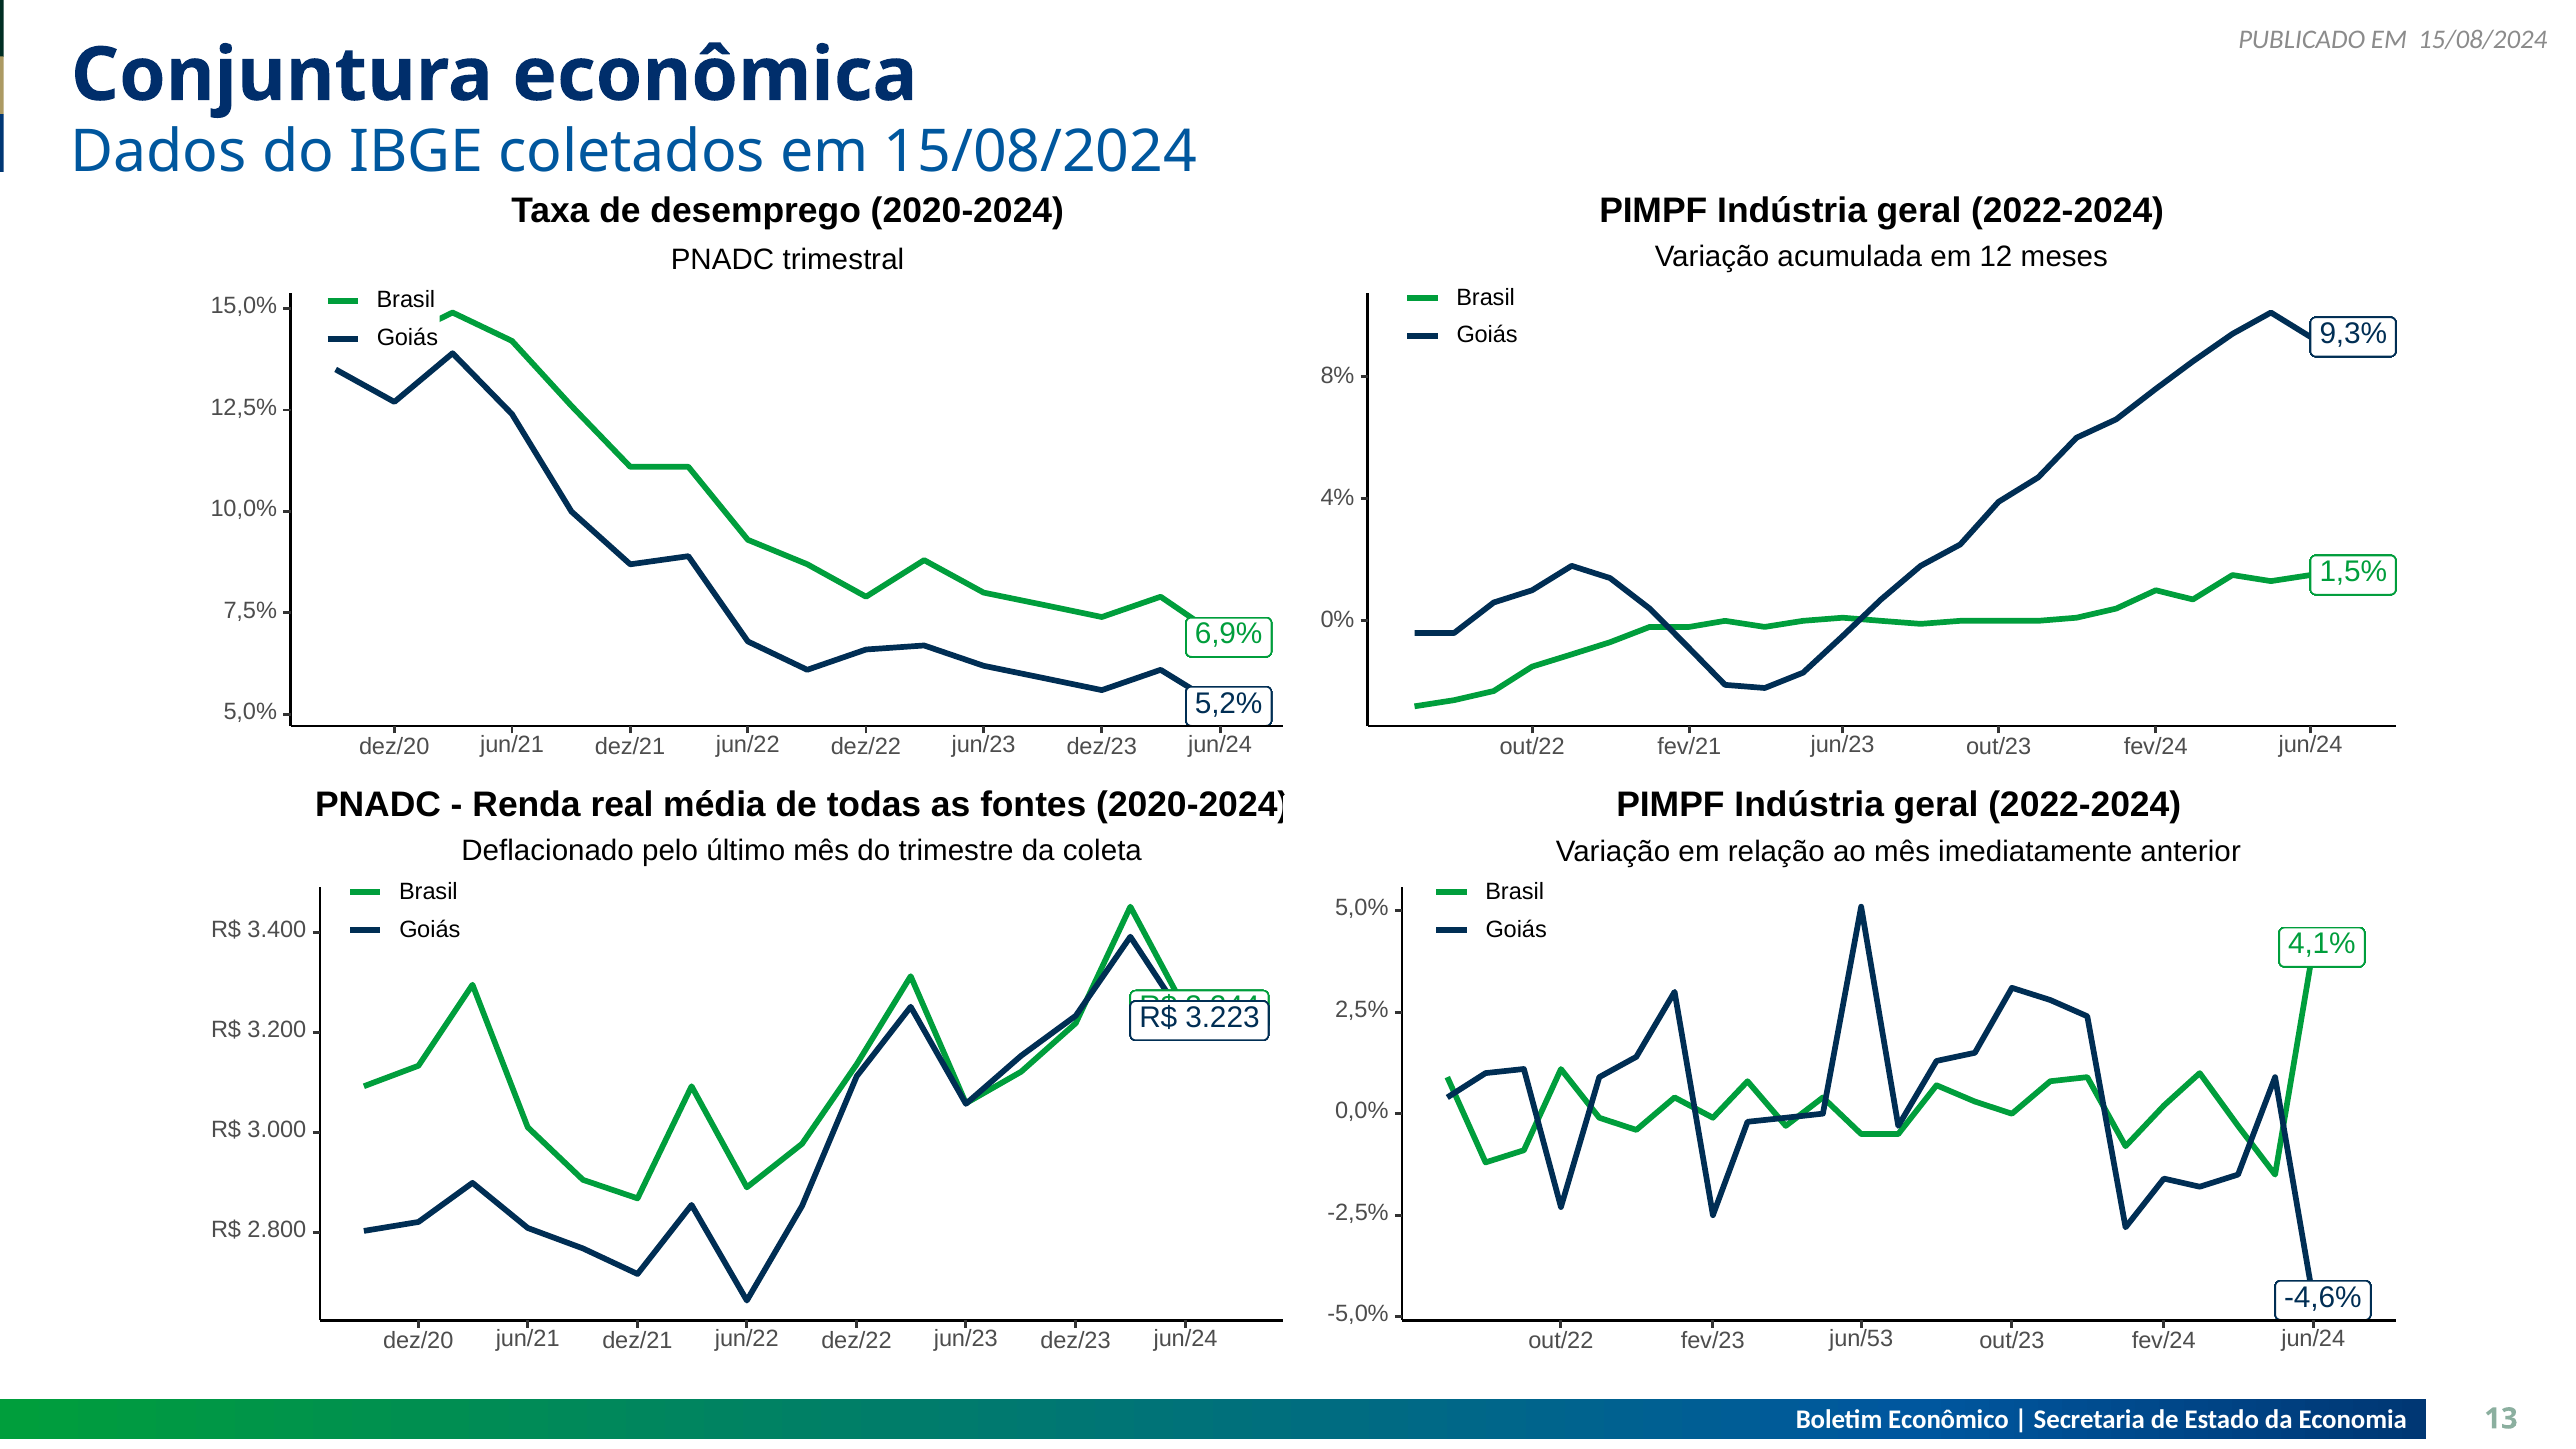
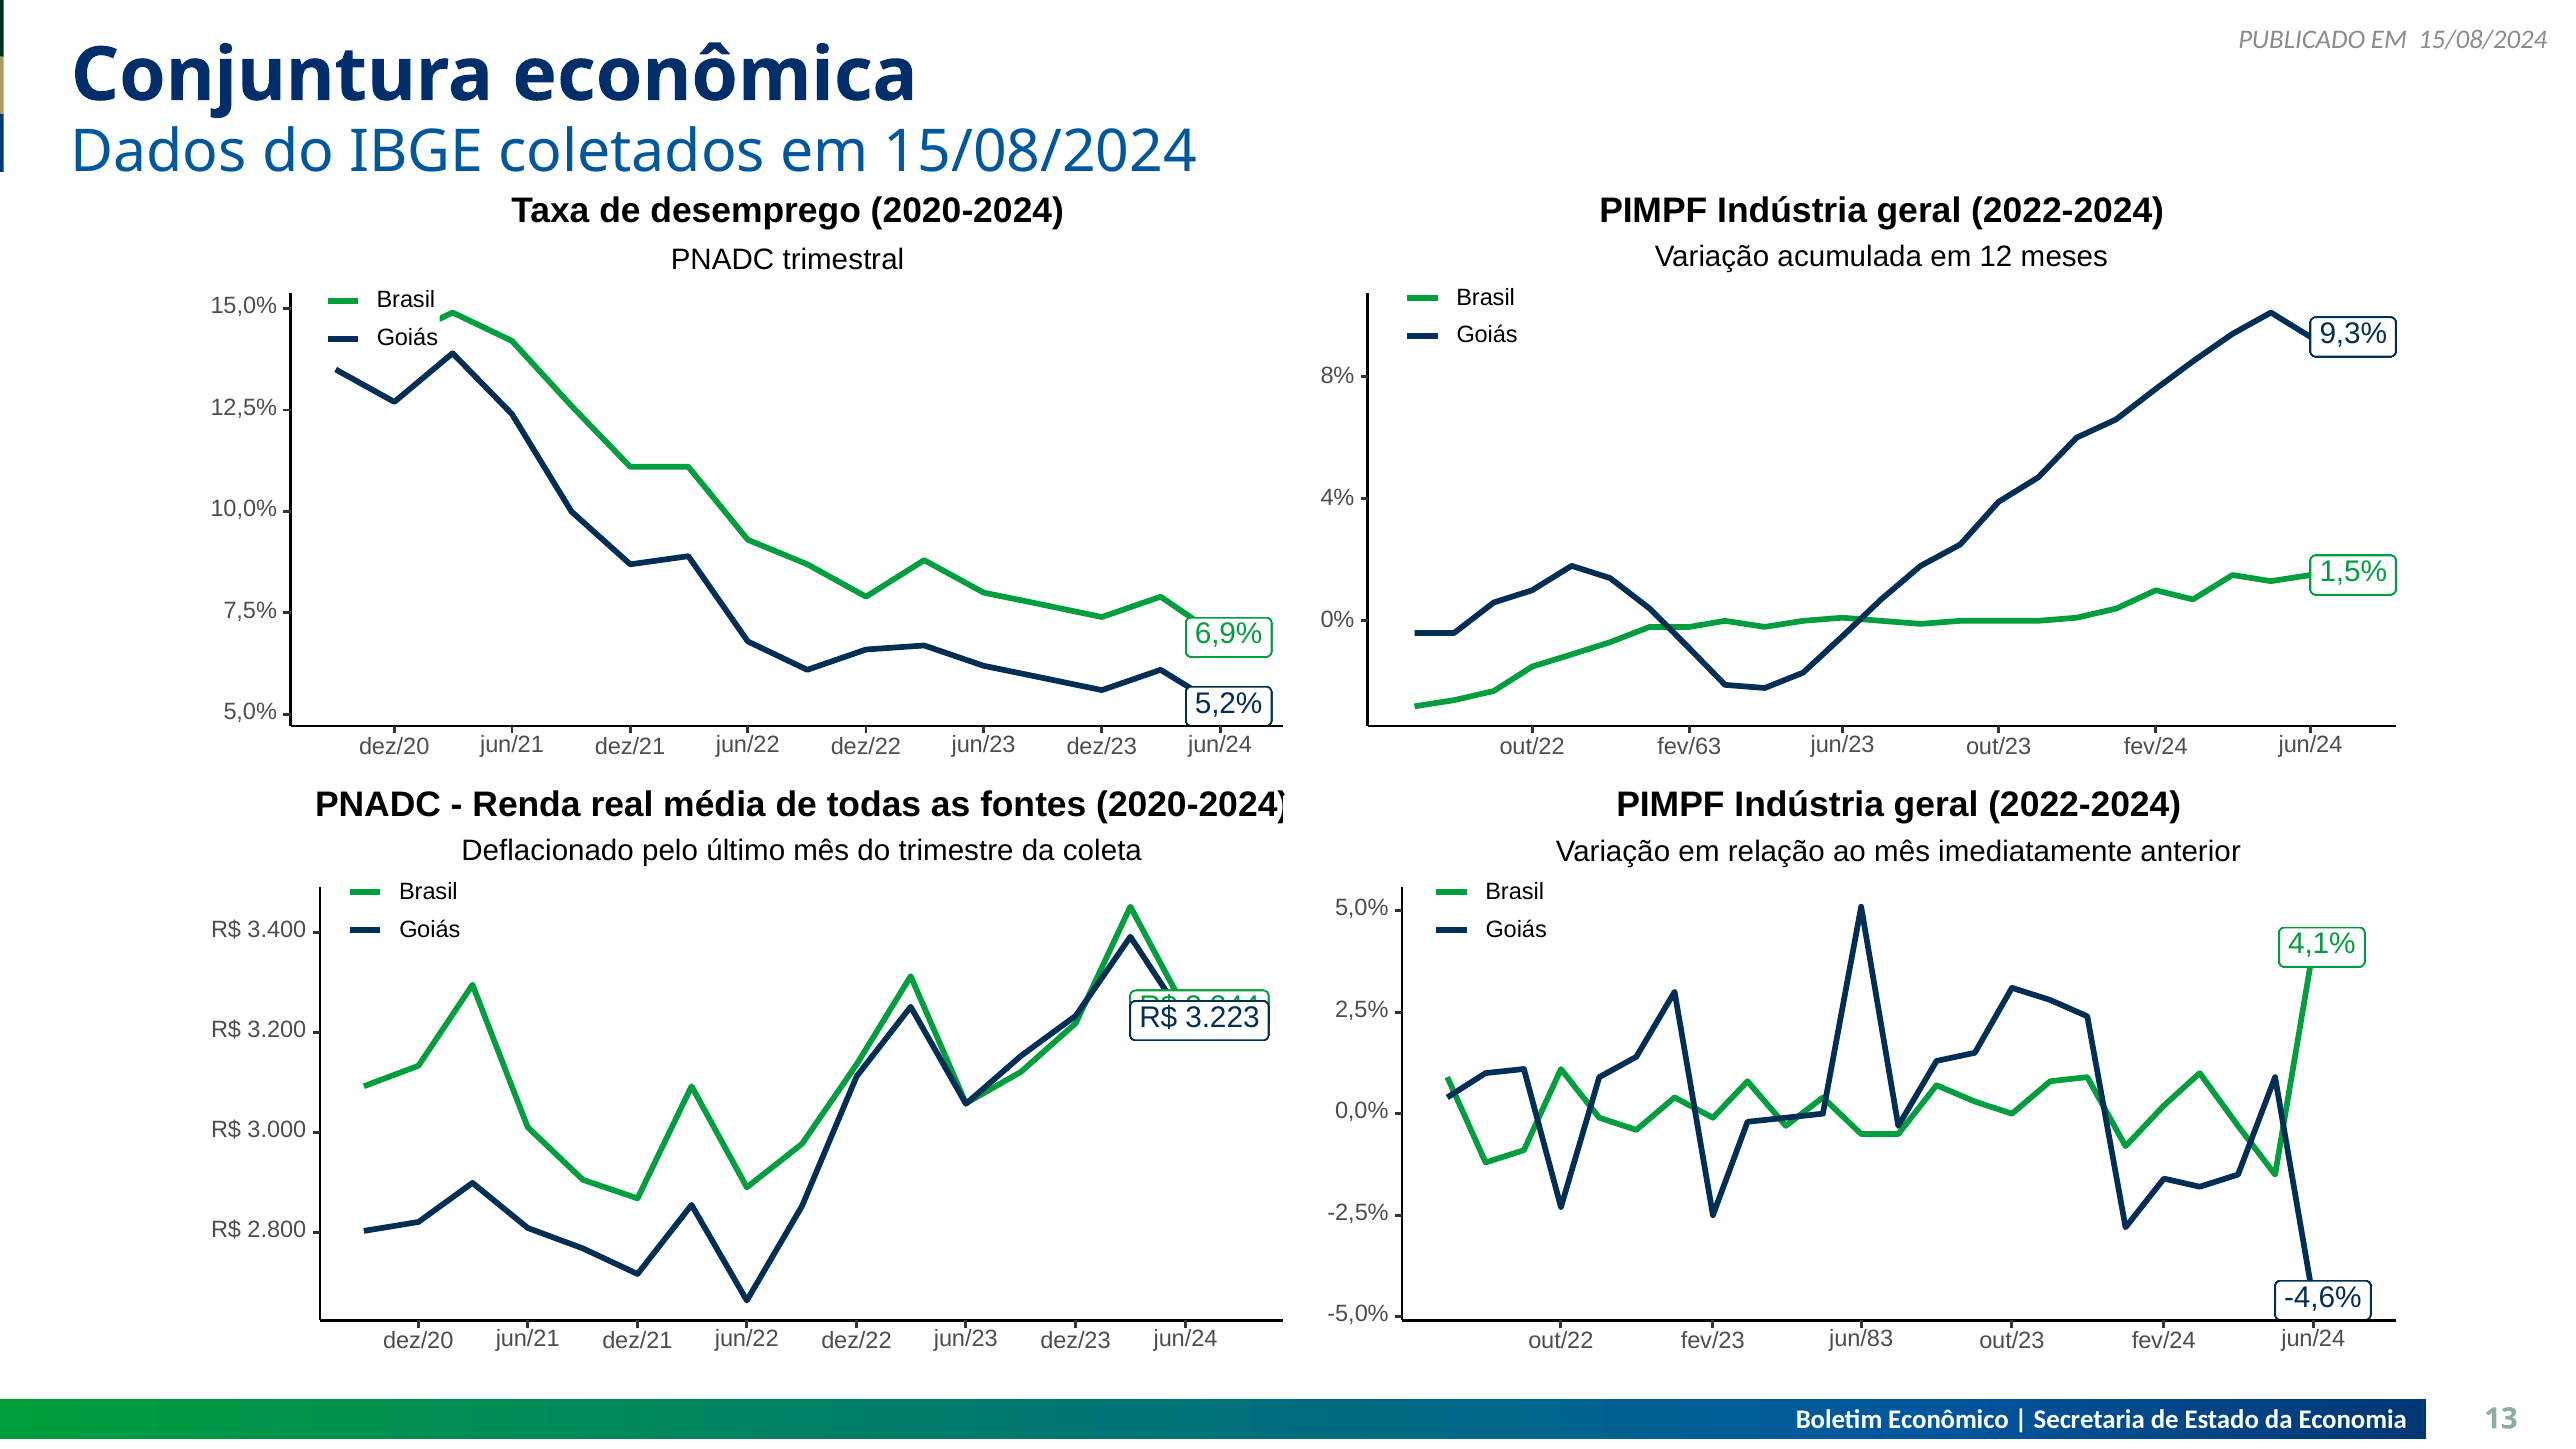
fev/21: fev/21 -> fev/63
jun/53: jun/53 -> jun/83
